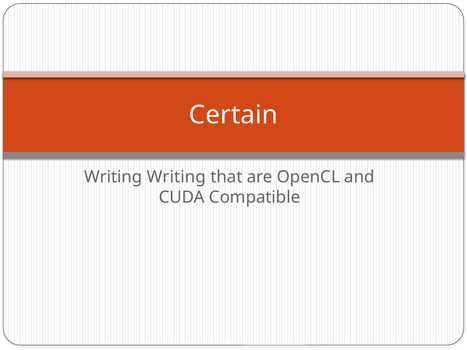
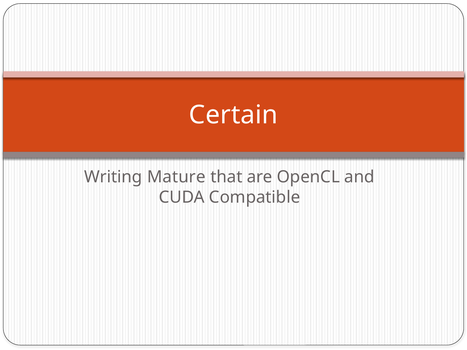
Writing Writing: Writing -> Mature
